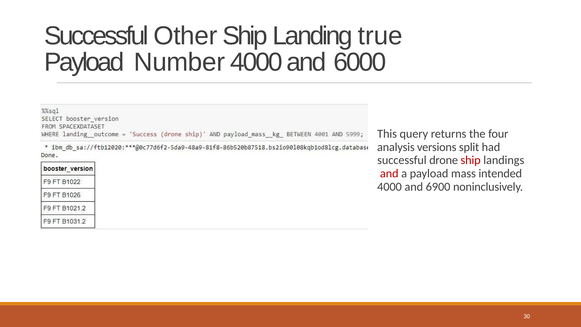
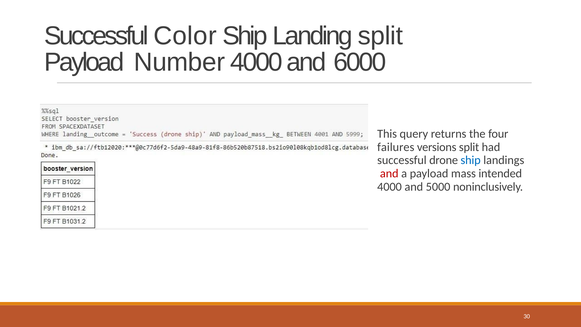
Other: Other -> Color
Landing true: true -> split
analysis: analysis -> failures
ship at (471, 160) colour: red -> blue
6900: 6900 -> 5000
